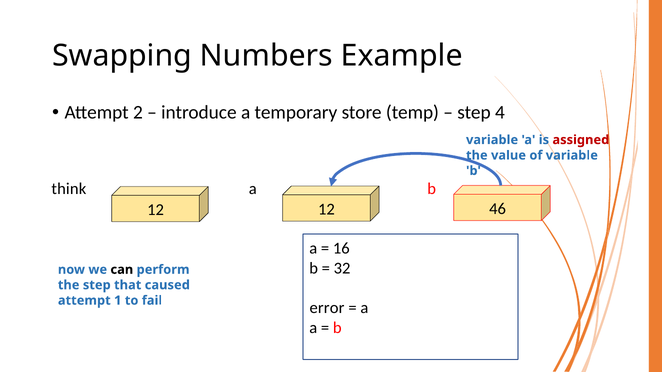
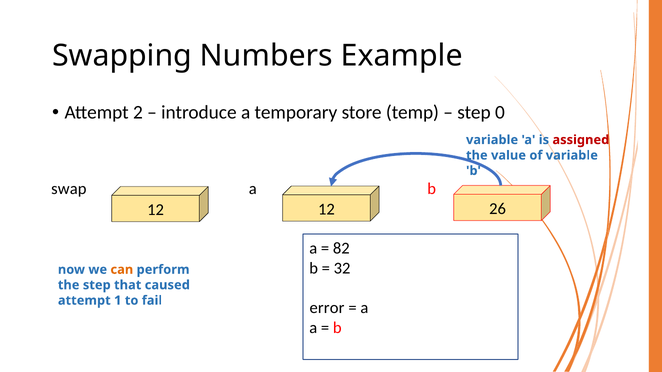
4: 4 -> 0
think: think -> swap
46: 46 -> 26
16: 16 -> 82
can colour: black -> orange
